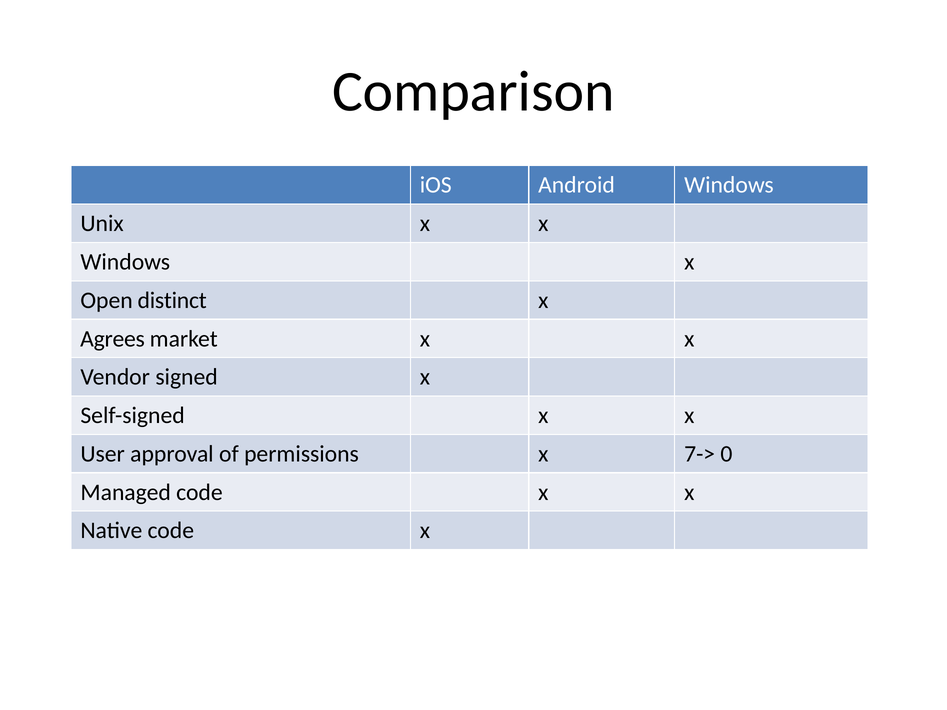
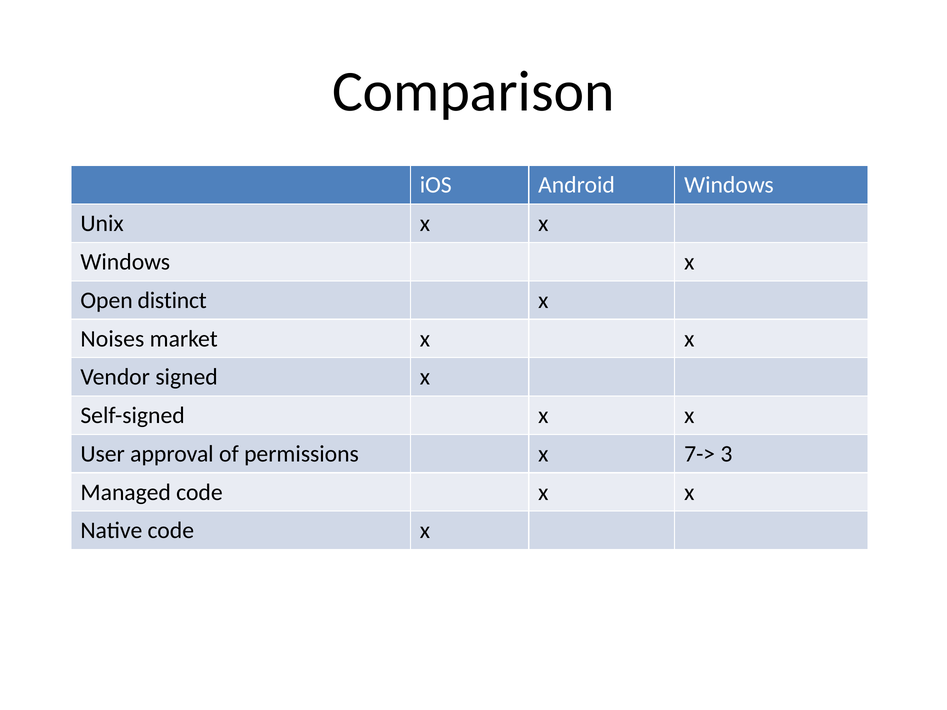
Agrees: Agrees -> Noises
0: 0 -> 3
